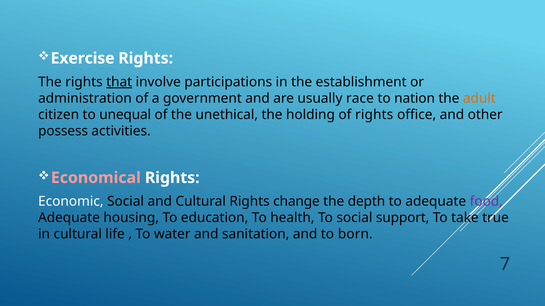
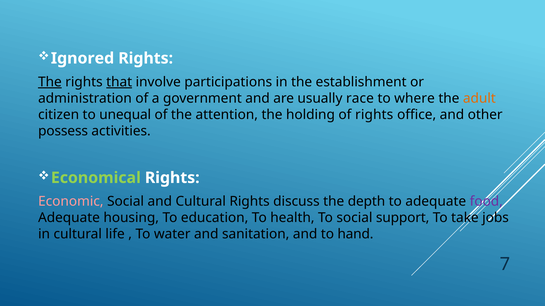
Exercise: Exercise -> Ignored
The at (50, 82) underline: none -> present
nation: nation -> where
unethical: unethical -> attention
Economical colour: pink -> light green
Economic colour: white -> pink
change: change -> discuss
true: true -> jobs
born: born -> hand
